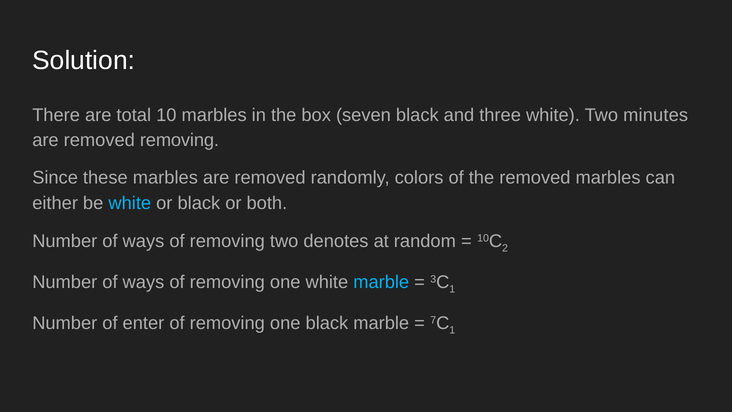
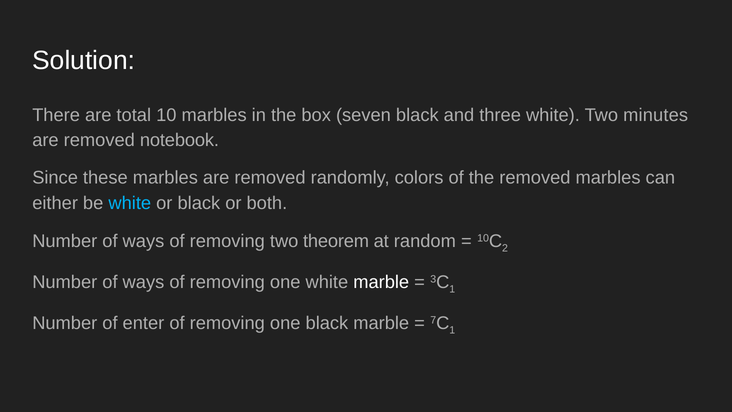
removed removing: removing -> notebook
denotes: denotes -> theorem
marble at (381, 282) colour: light blue -> white
